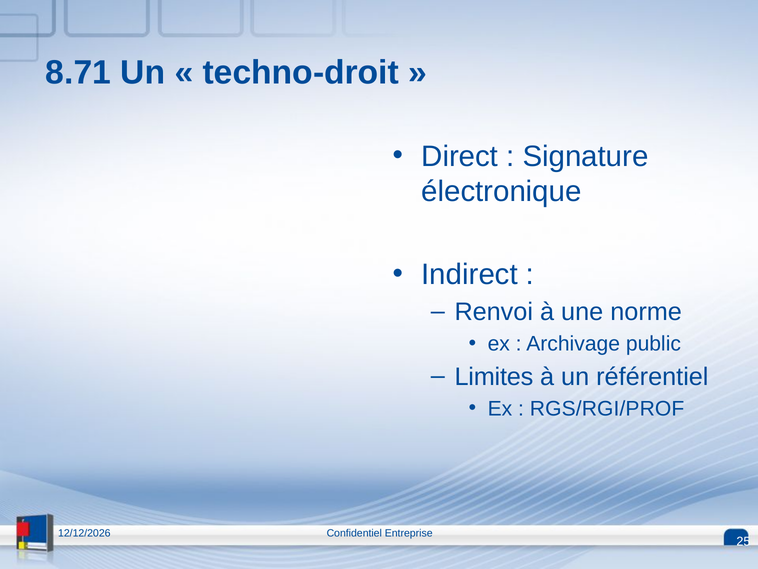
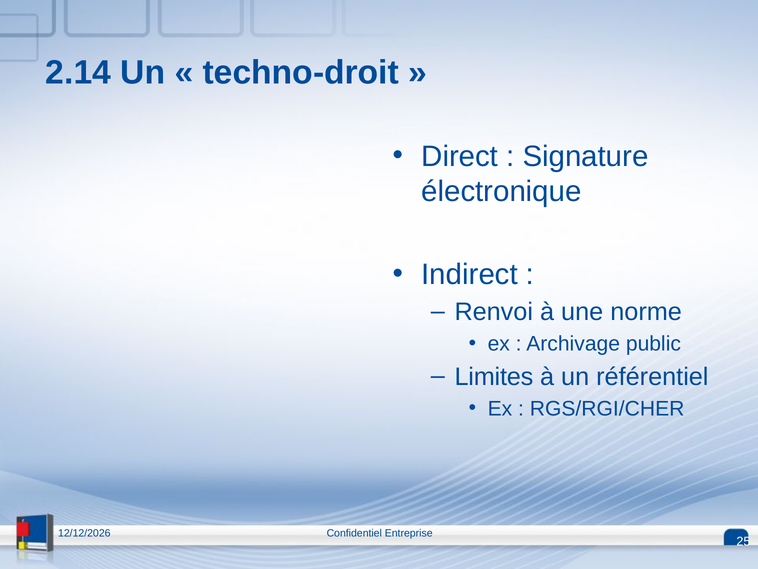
8.71: 8.71 -> 2.14
RGS/RGI/PROF: RGS/RGI/PROF -> RGS/RGI/CHER
